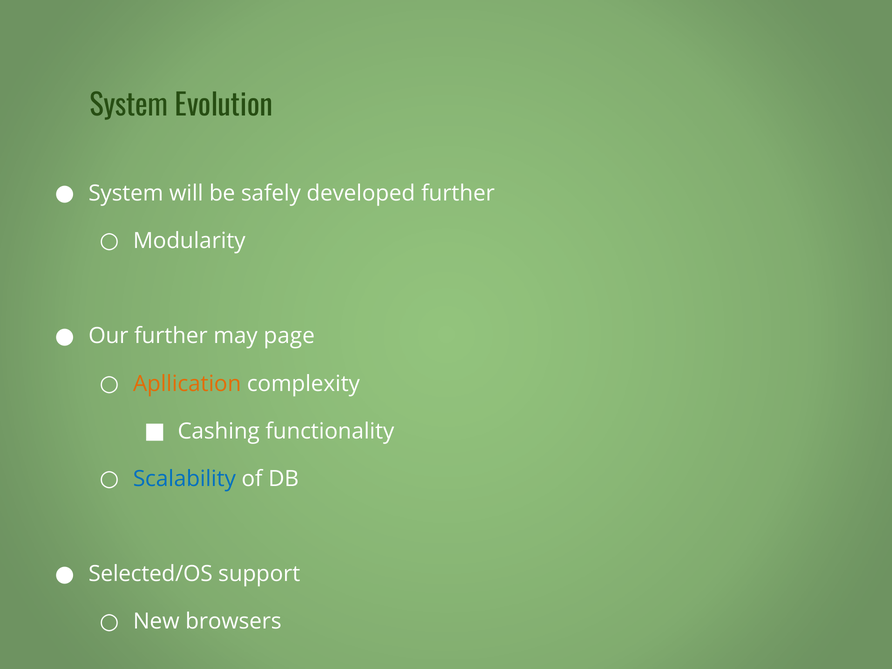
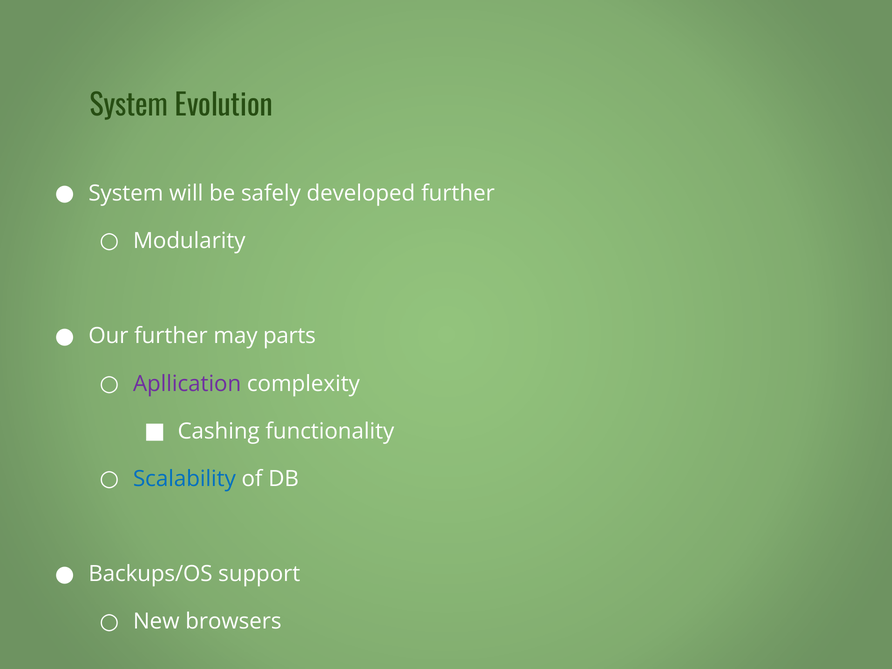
page: page -> parts
Apllication colour: orange -> purple
Selected/OS: Selected/OS -> Backups/OS
